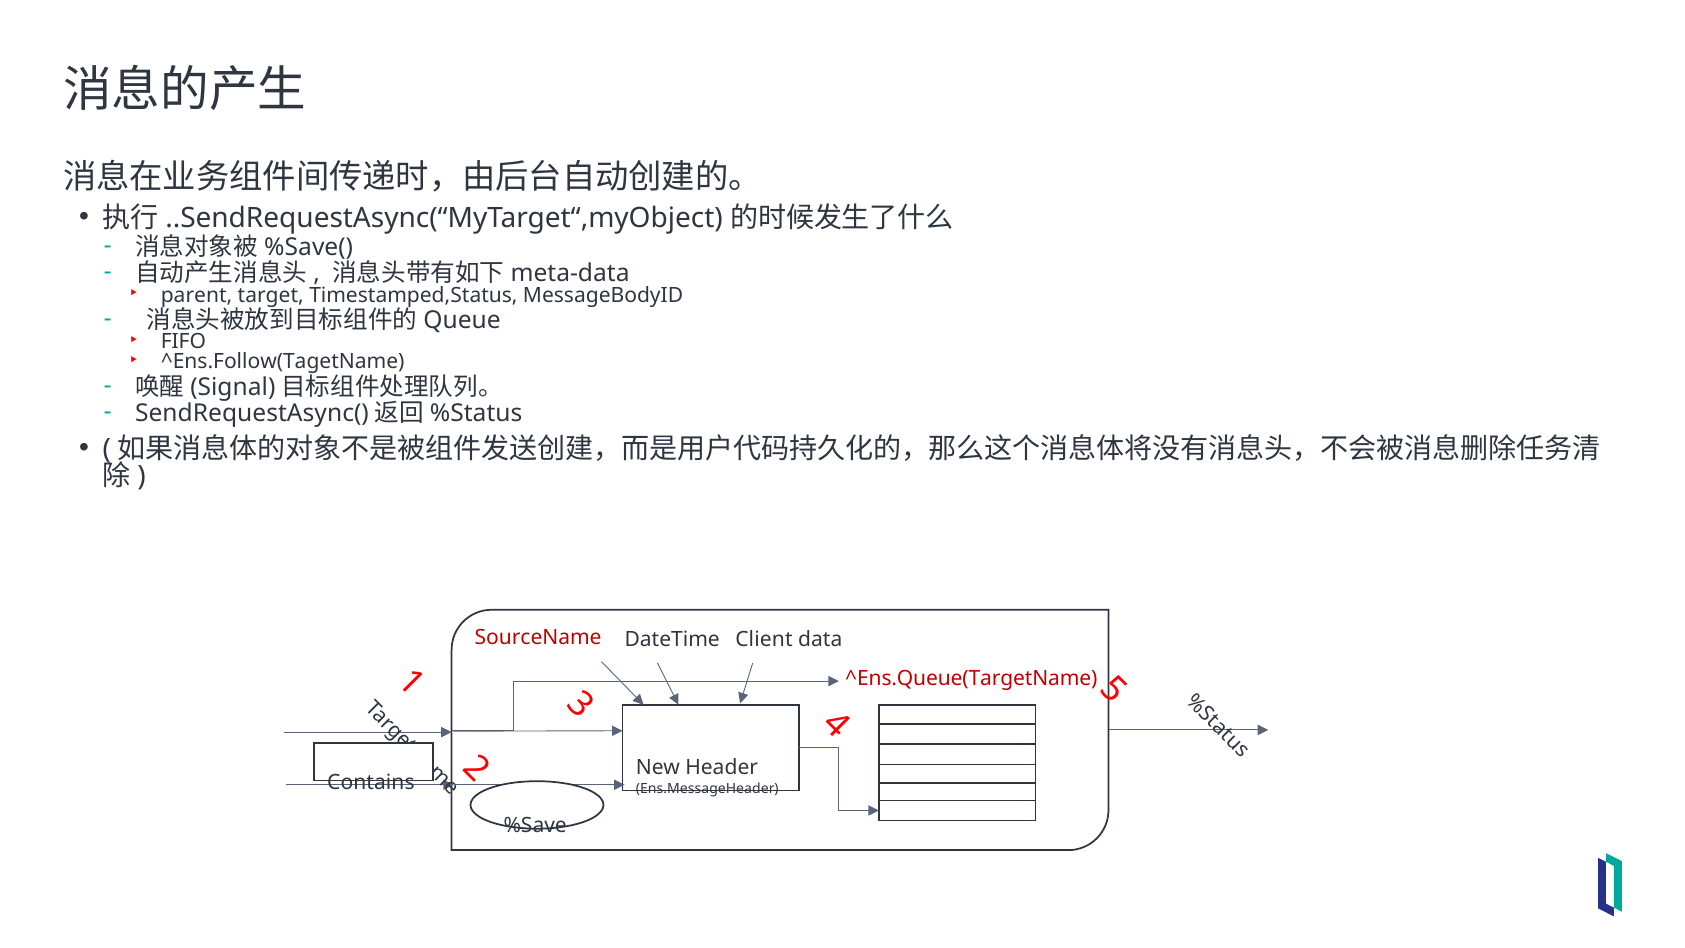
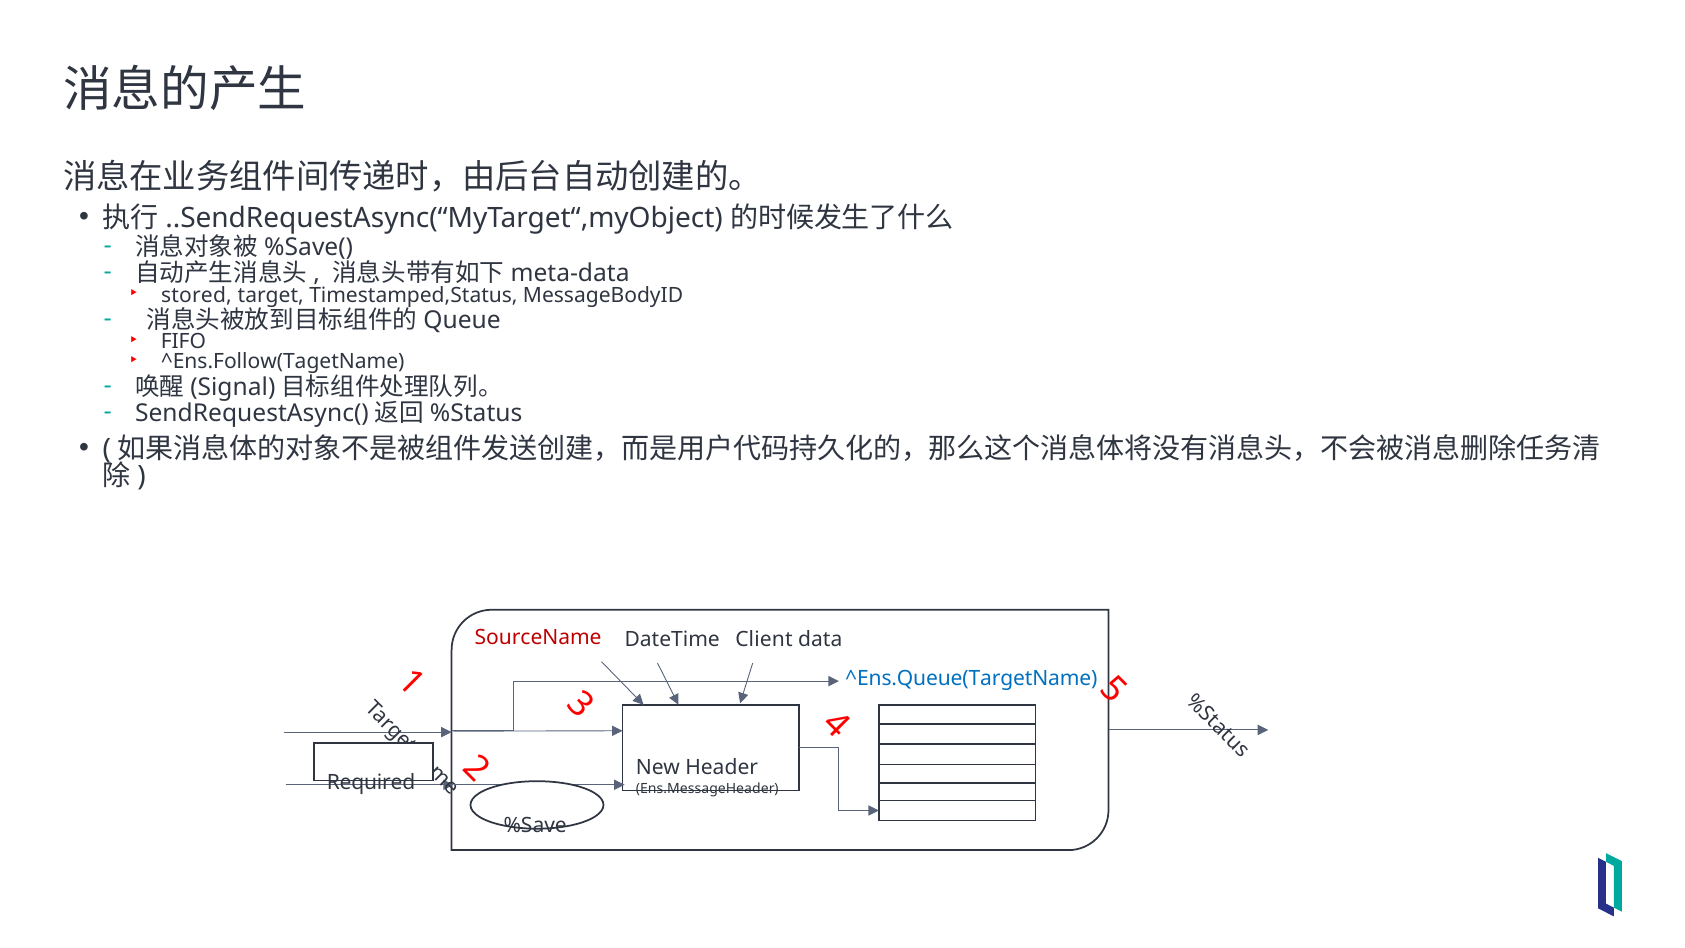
parent: parent -> stored
^Ens.Queue(TargetName colour: red -> blue
Contains: Contains -> Required
